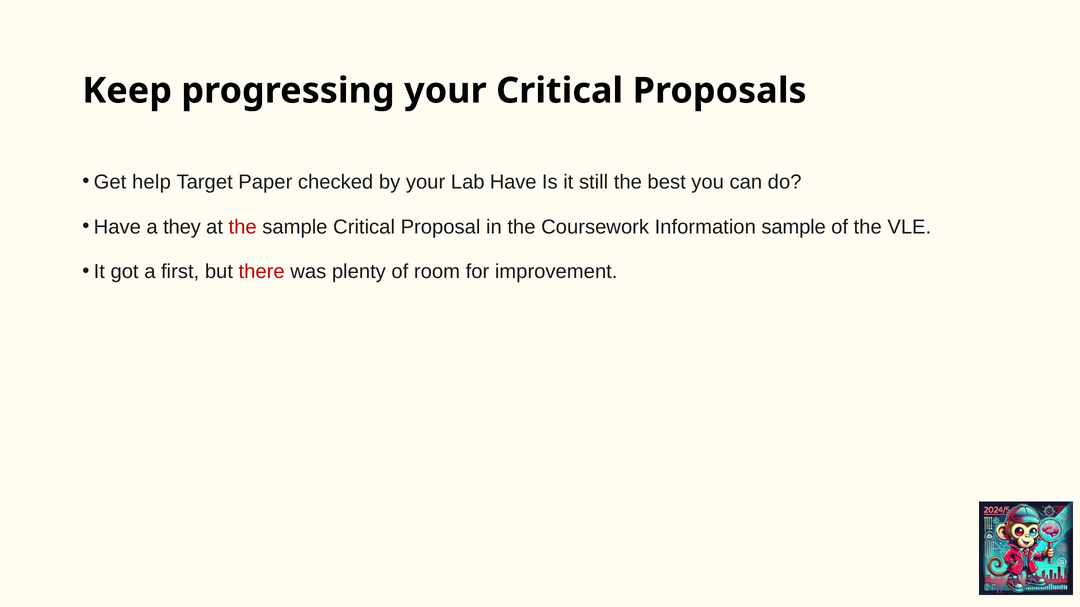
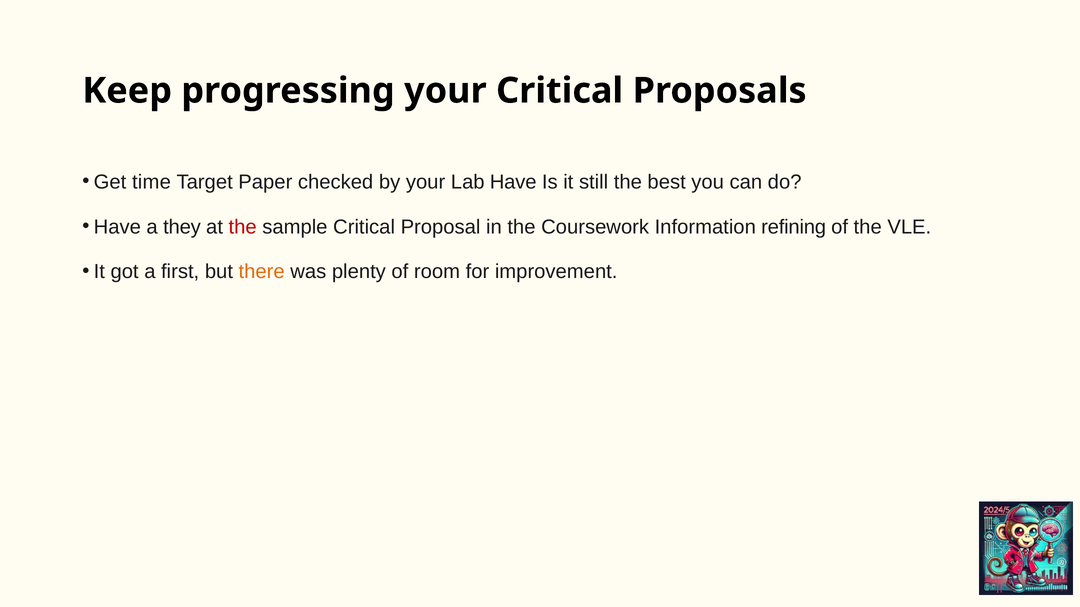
help: help -> time
Information sample: sample -> refining
there colour: red -> orange
